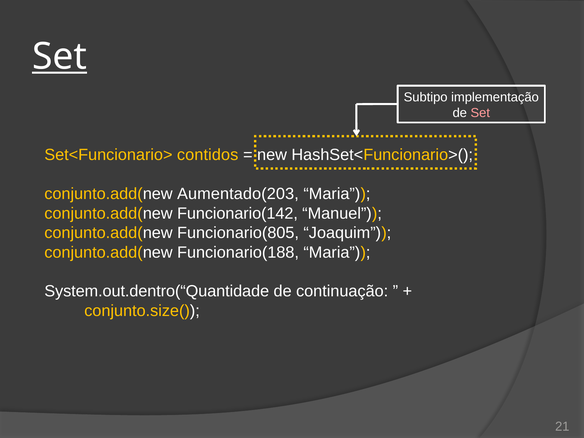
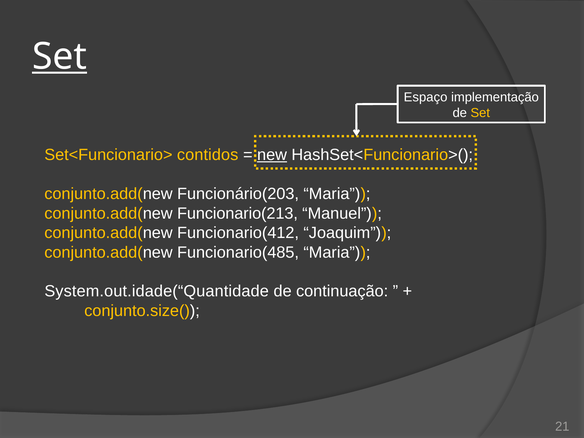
Subtipo: Subtipo -> Espaço
Set at (480, 113) colour: pink -> yellow
new underline: none -> present
Aumentado(203: Aumentado(203 -> Funcionário(203
Funcionario(142: Funcionario(142 -> Funcionario(213
Funcionario(805: Funcionario(805 -> Funcionario(412
Funcionario(188: Funcionario(188 -> Funcionario(485
System.out.dentro(“Quantidade: System.out.dentro(“Quantidade -> System.out.idade(“Quantidade
